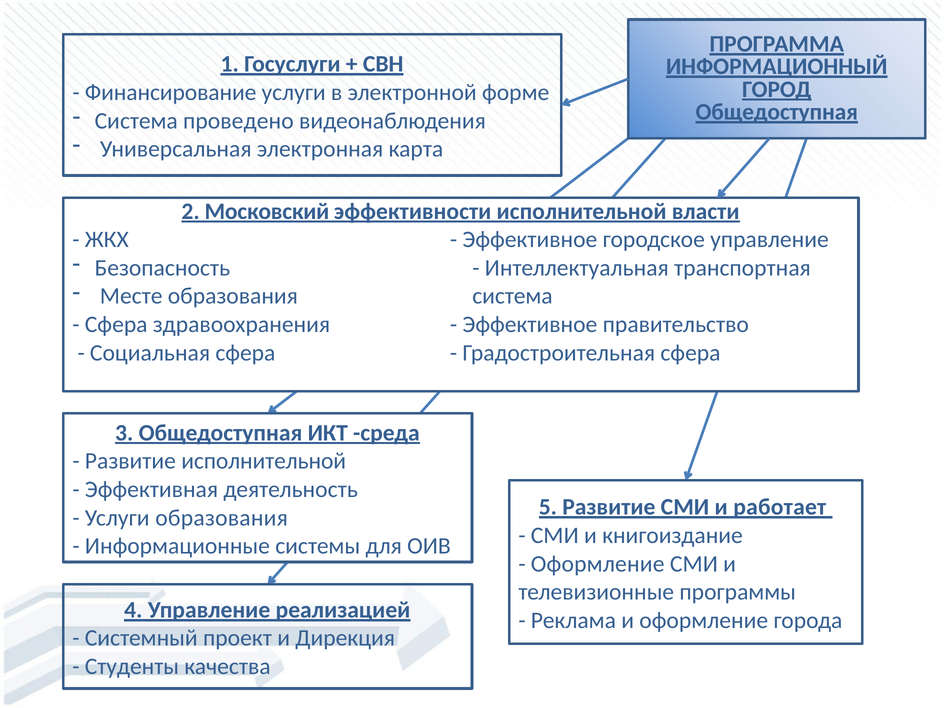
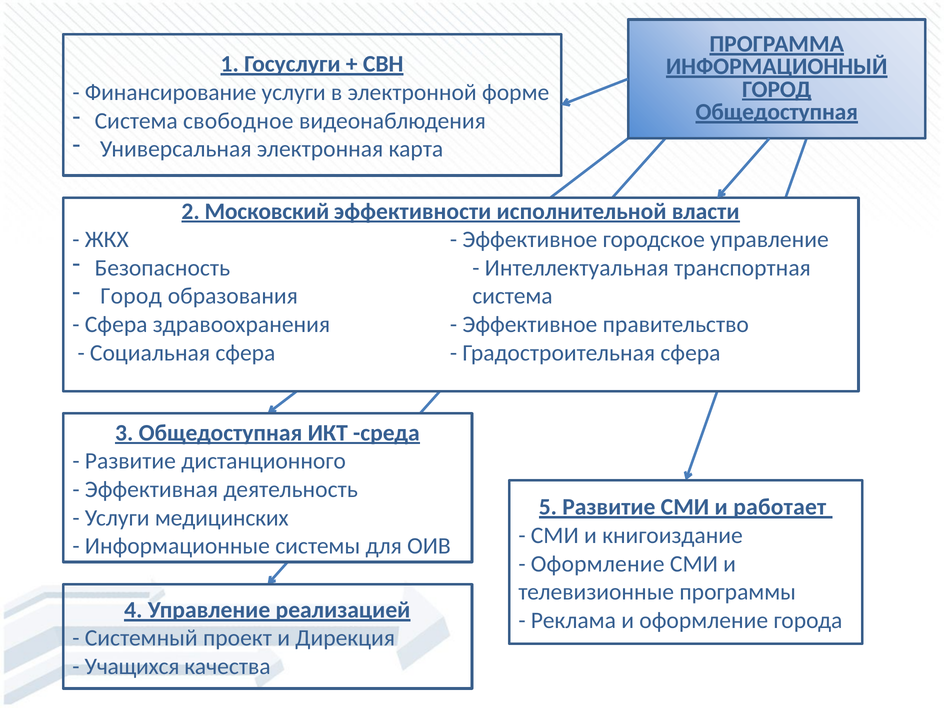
проведено: проведено -> свободное
Месте at (131, 296): Месте -> Город
Развитие исполнительной: исполнительной -> дистанционного
Услуги образования: образования -> медицинских
Студенты: Студенты -> Учащихся
